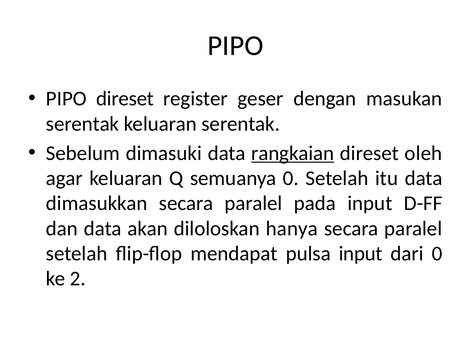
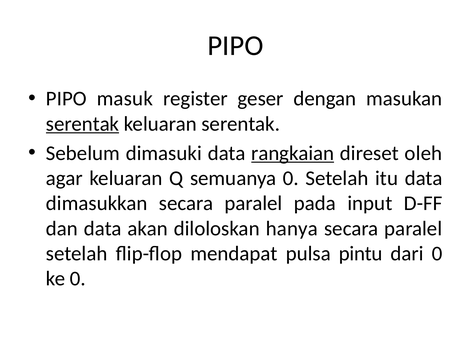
PIPO direset: direset -> masuk
serentak at (83, 124) underline: none -> present
pulsa input: input -> pintu
ke 2: 2 -> 0
